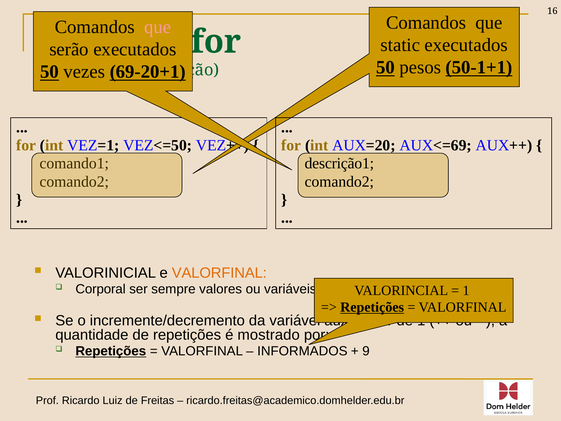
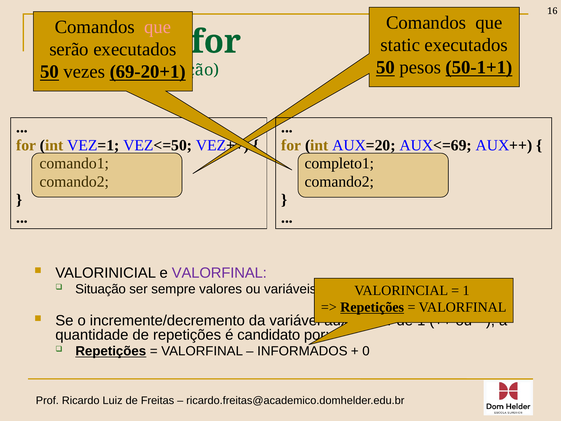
descrição1: descrição1 -> completo1
VALORFINAL at (219, 273) colour: orange -> purple
Corporal: Corporal -> Situação
mostrado: mostrado -> candidato
9: 9 -> 0
